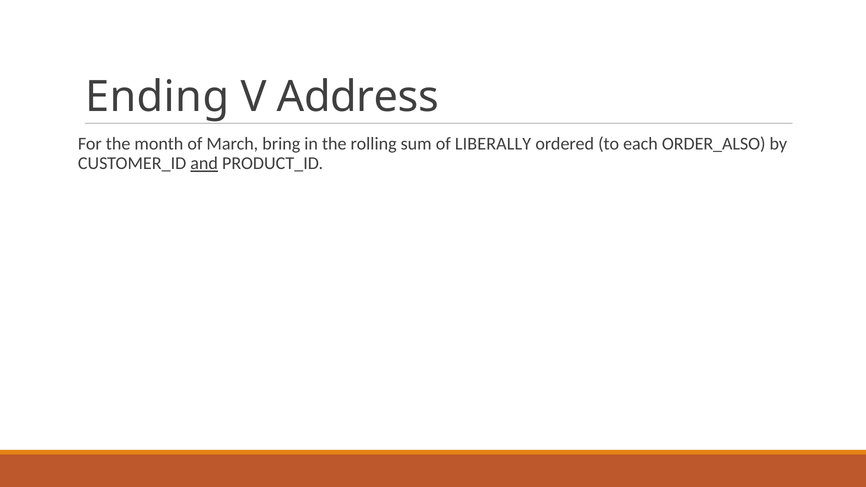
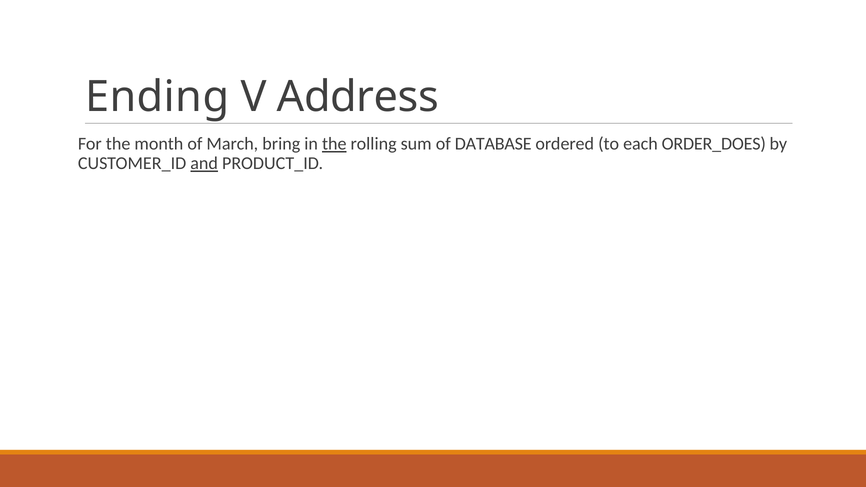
the at (334, 144) underline: none -> present
LIBERALLY: LIBERALLY -> DATABASE
ORDER_ALSO: ORDER_ALSO -> ORDER_DOES
